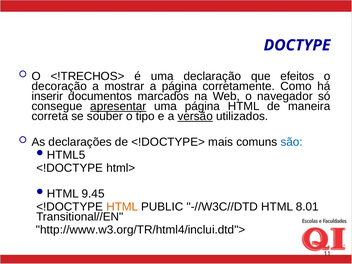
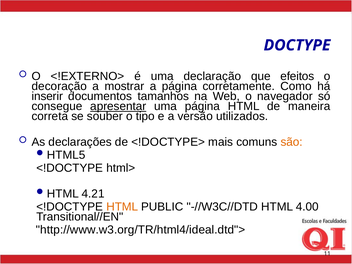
<!TRECHOS>: <!TRECHOS> -> <!EXTERNO>
marcados: marcados -> tamanhos
versão underline: present -> none
são colour: blue -> orange
9.45: 9.45 -> 4.21
8.01: 8.01 -> 4.00
http://www.w3.org/TR/html4/inclui.dtd">: http://www.w3.org/TR/html4/inclui.dtd"> -> http://www.w3.org/TR/html4/ideal.dtd">
